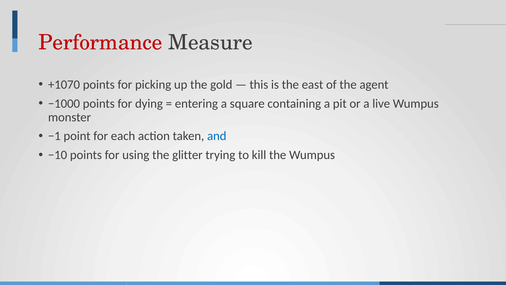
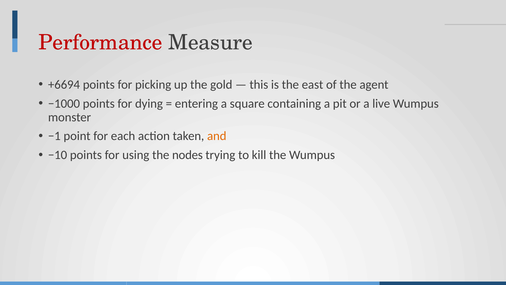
+1070: +1070 -> +6694
and colour: blue -> orange
glitter: glitter -> nodes
